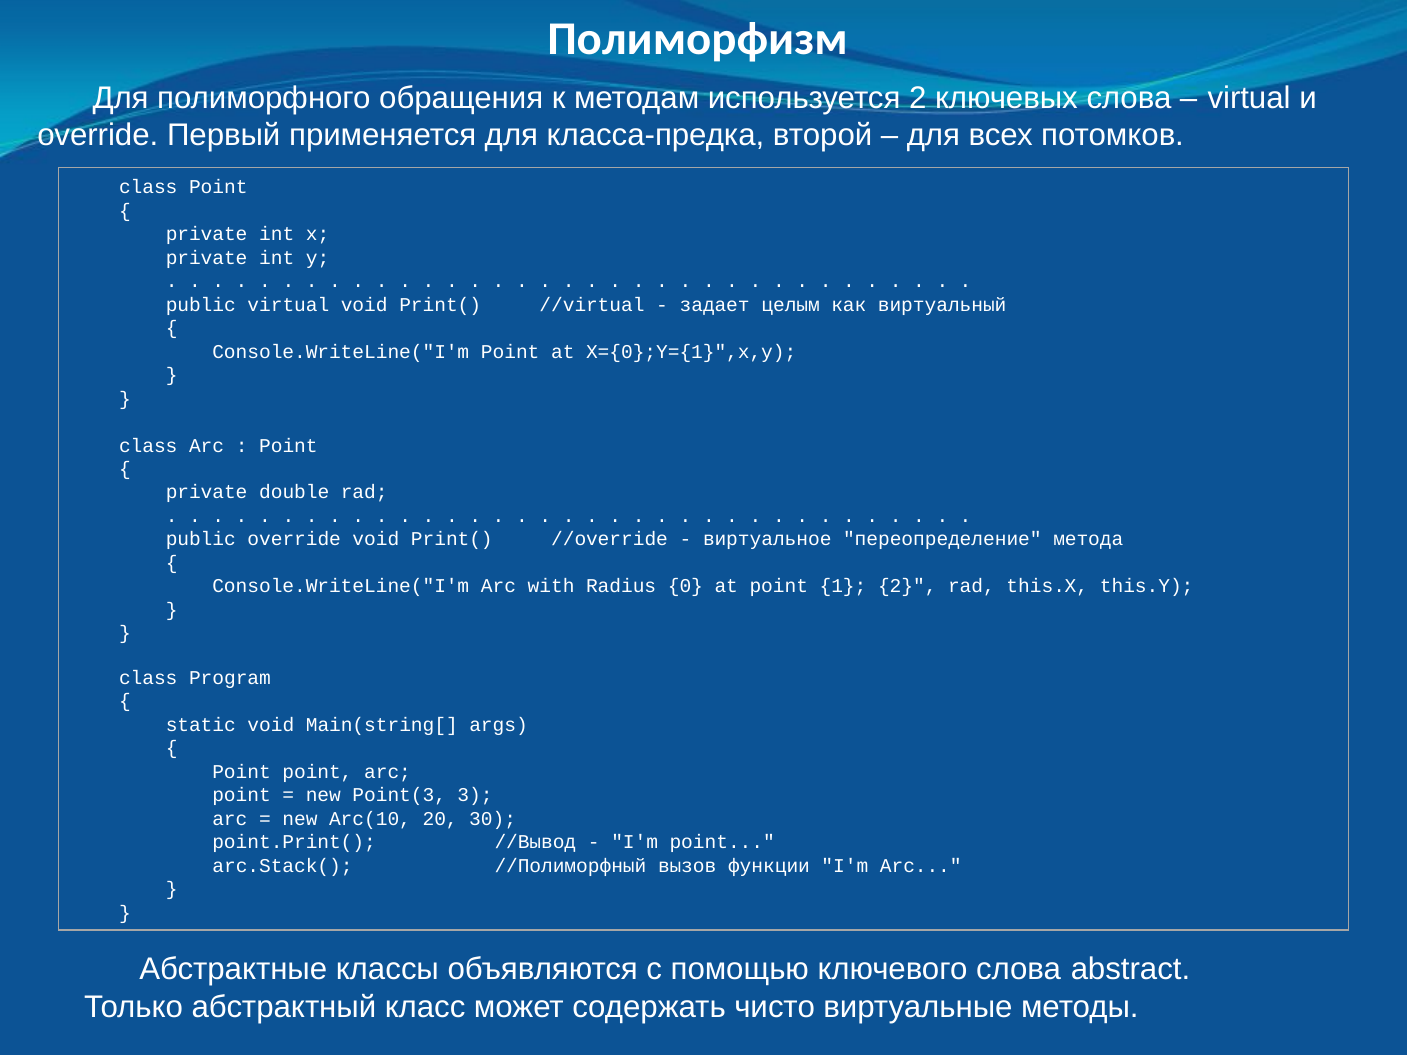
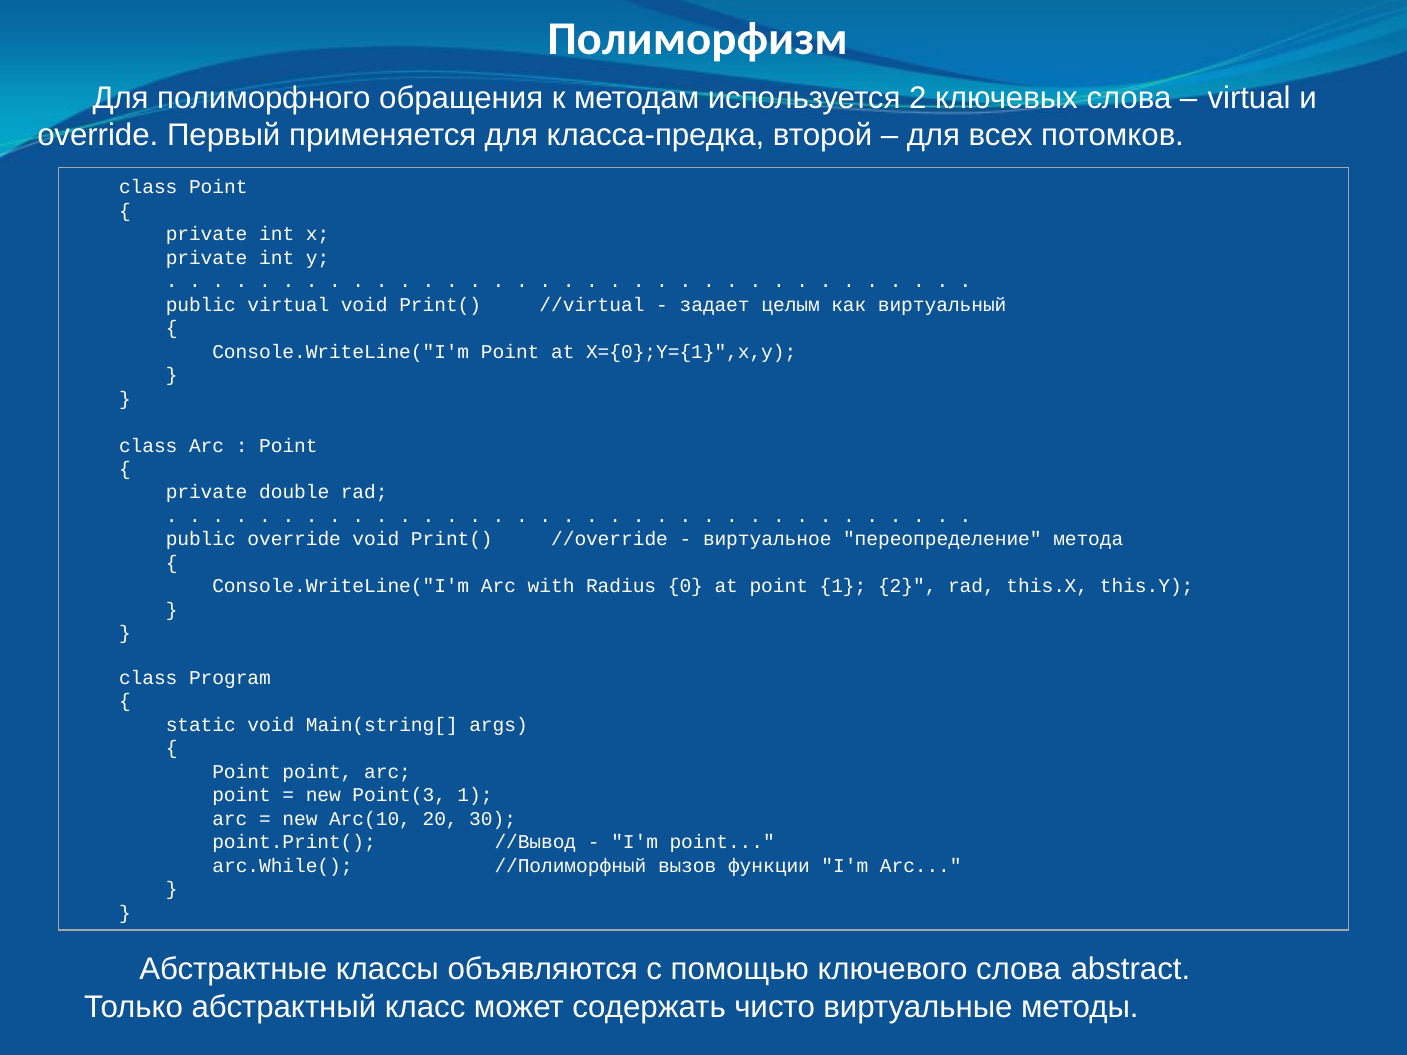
Point(3 3: 3 -> 1
arc.Stack(: arc.Stack( -> arc.While(
